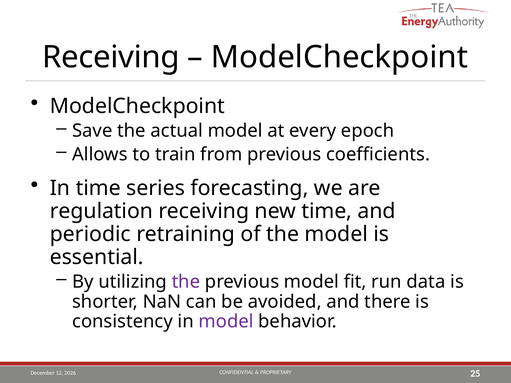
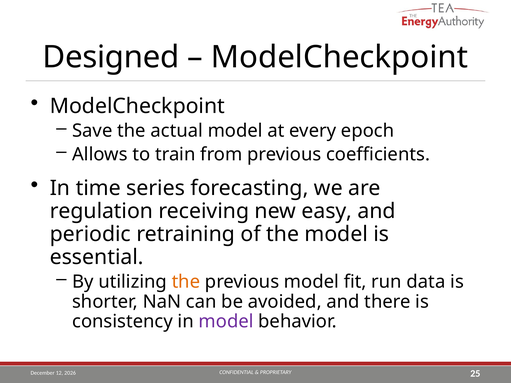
Receiving at (111, 57): Receiving -> Designed
new time: time -> easy
the at (186, 282) colour: purple -> orange
